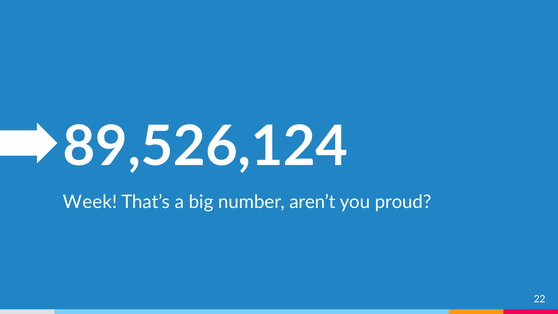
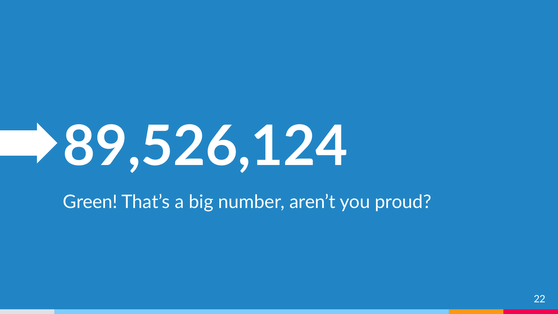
Week: Week -> Green
